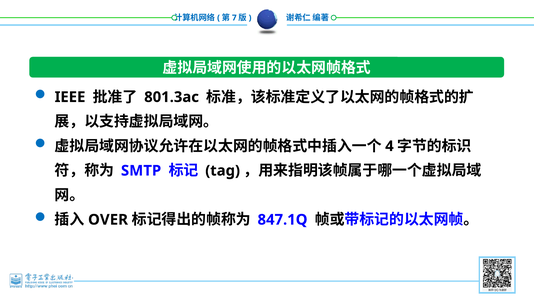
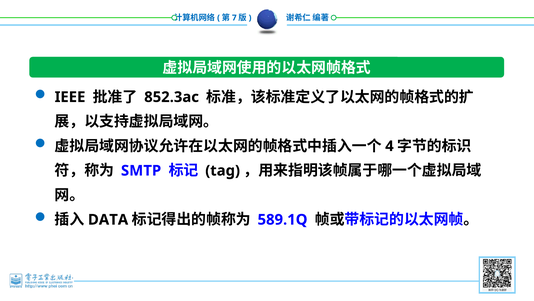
801.3ac: 801.3ac -> 852.3ac
OVER: OVER -> DATA
847.1Q: 847.1Q -> 589.1Q
